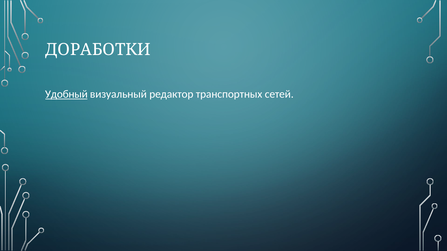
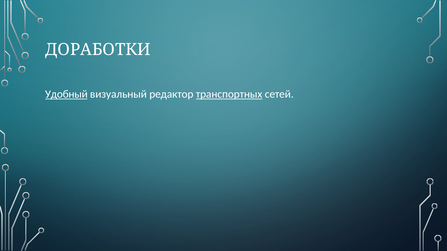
транспортных underline: none -> present
